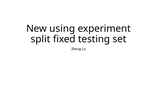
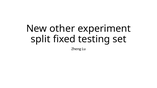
using: using -> other
